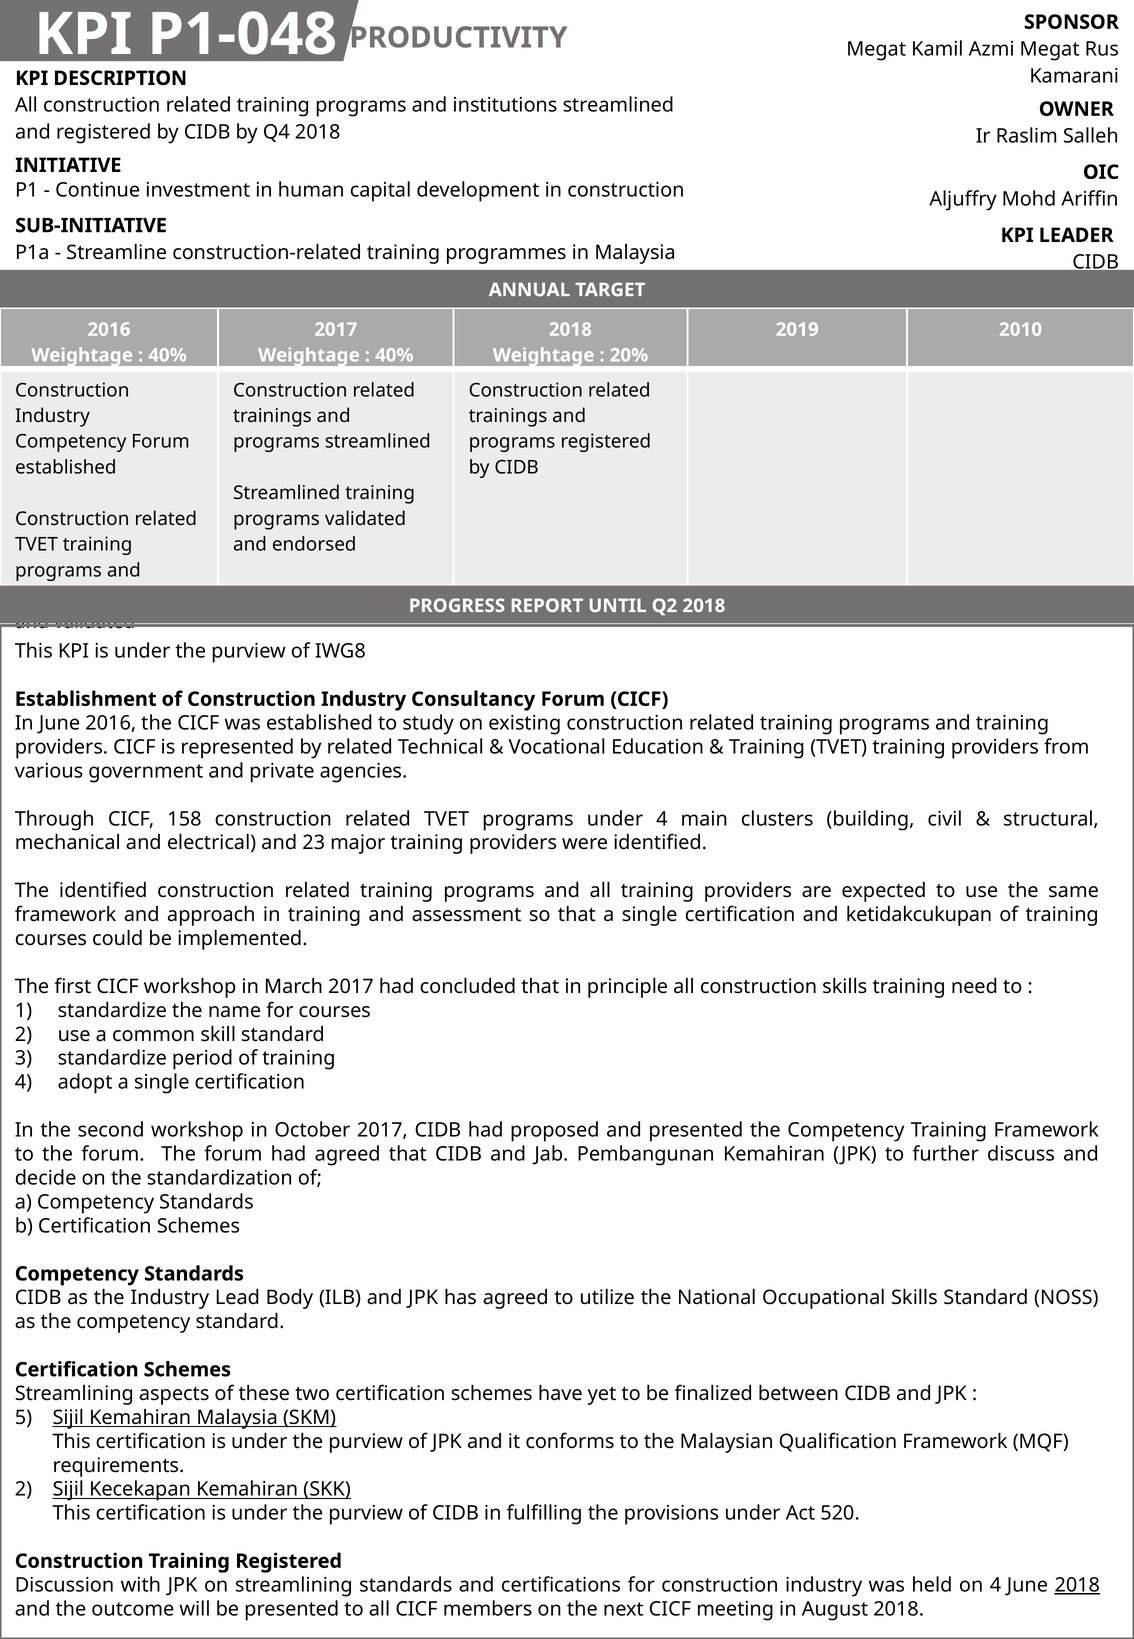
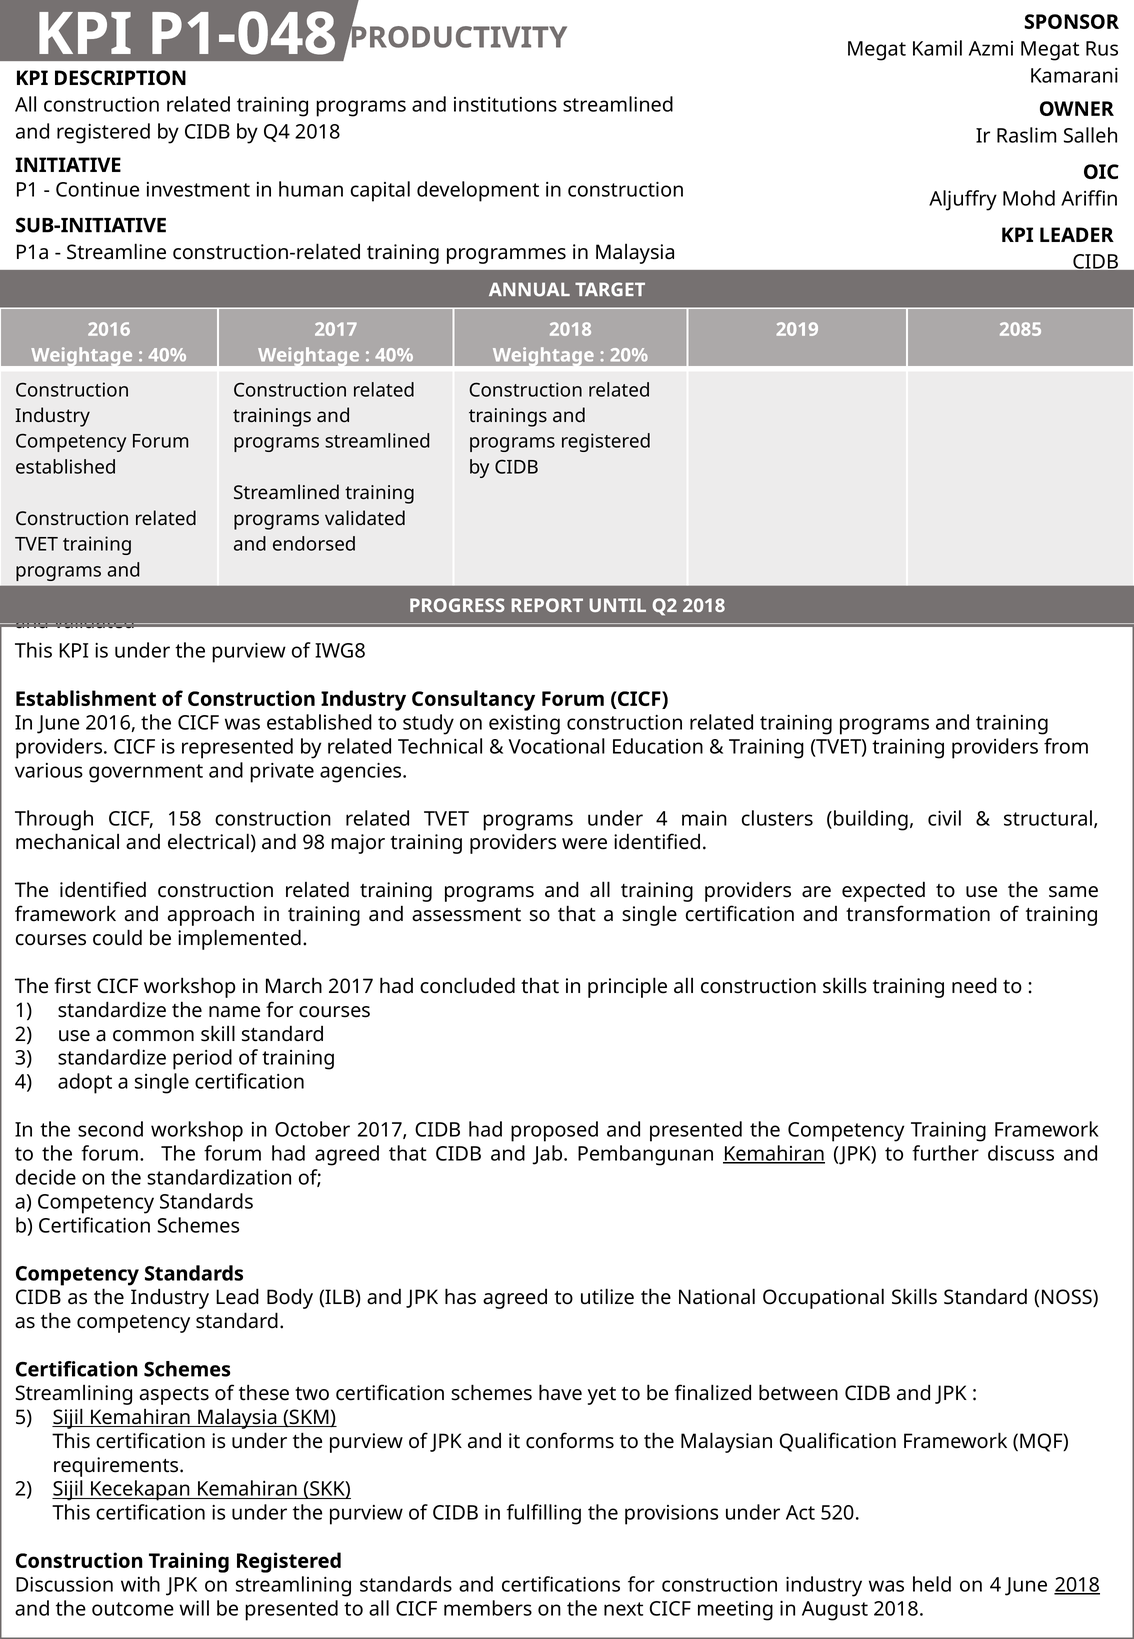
2010: 2010 -> 2085
23: 23 -> 98
ketidakcukupan: ketidakcukupan -> transformation
Kemahiran at (774, 1153) underline: none -> present
